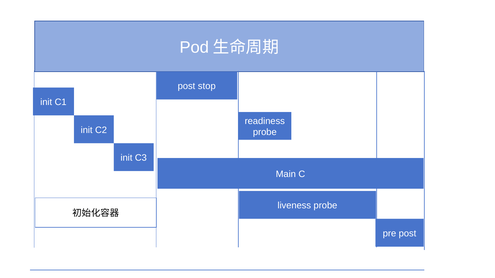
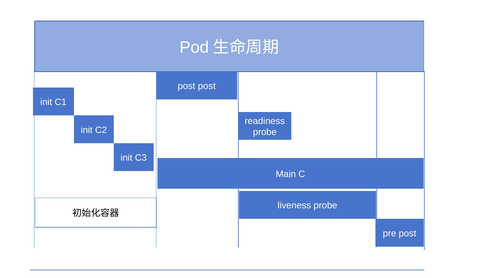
post stop: stop -> post
